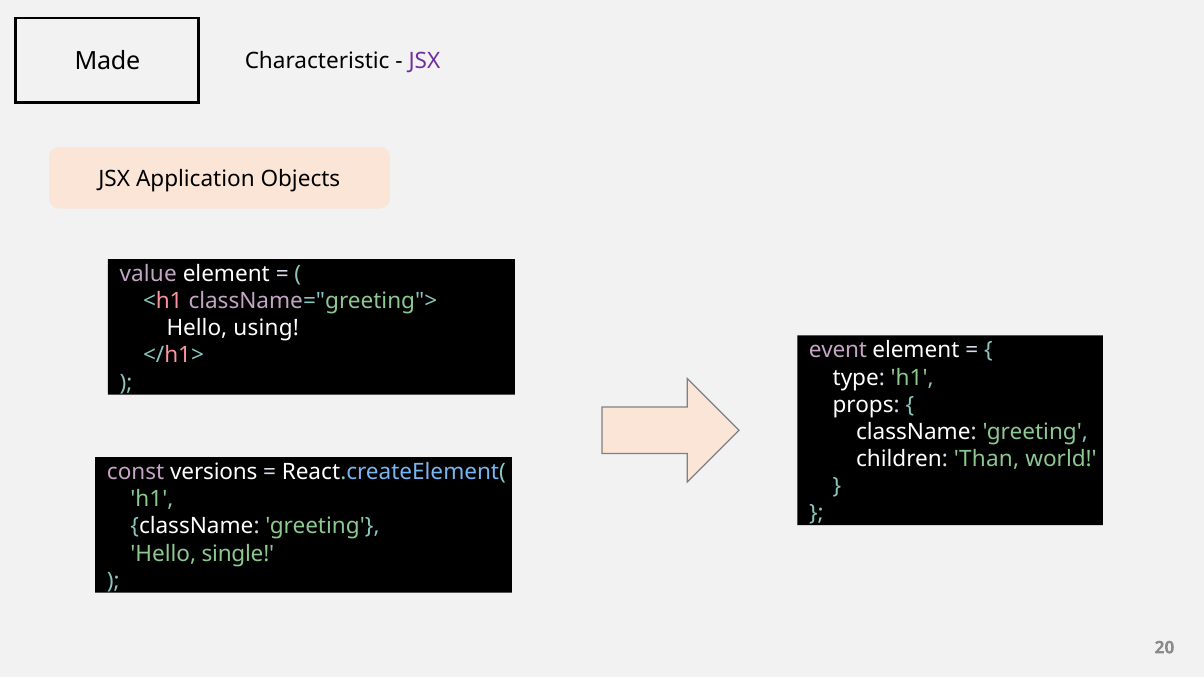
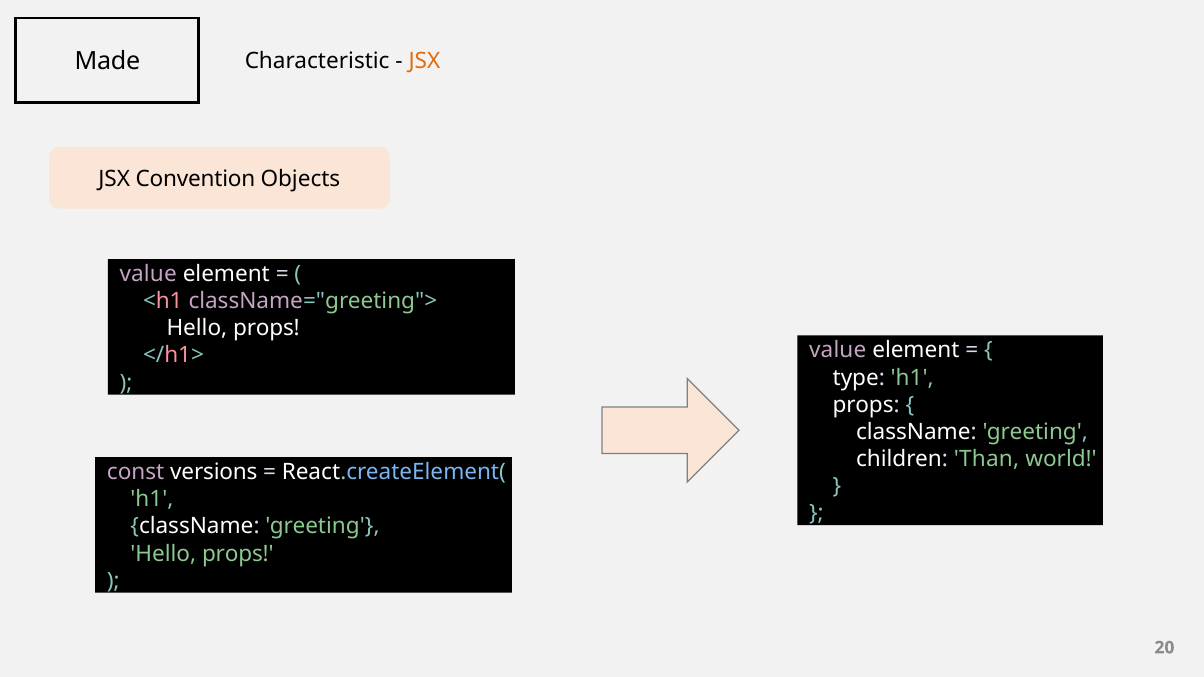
JSX at (424, 61) colour: purple -> orange
Application: Application -> Convention
using at (266, 329): using -> props
event at (838, 351): event -> value
single at (238, 554): single -> props
